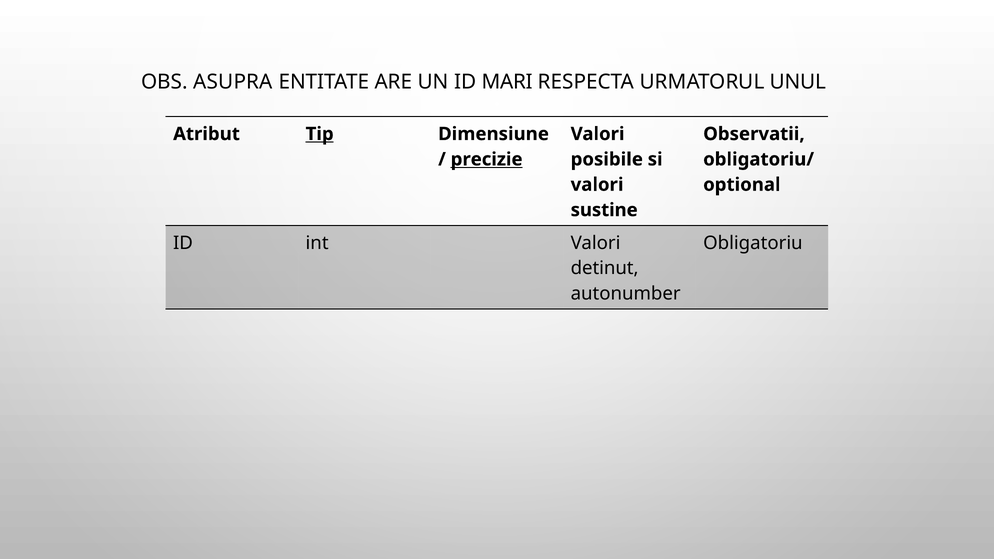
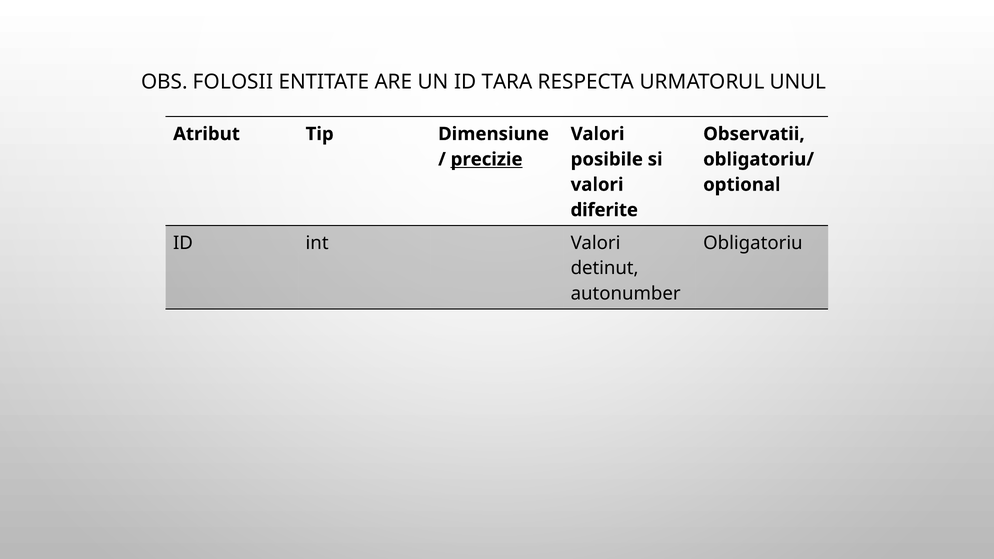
ASUPRA: ASUPRA -> FOLOSII
MARI: MARI -> TARA
Tip underline: present -> none
sustine: sustine -> diferite
